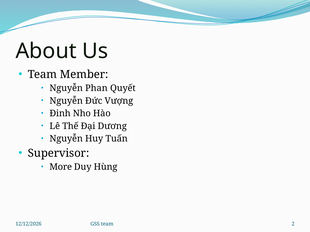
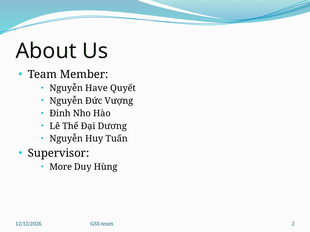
Phan: Phan -> Have
